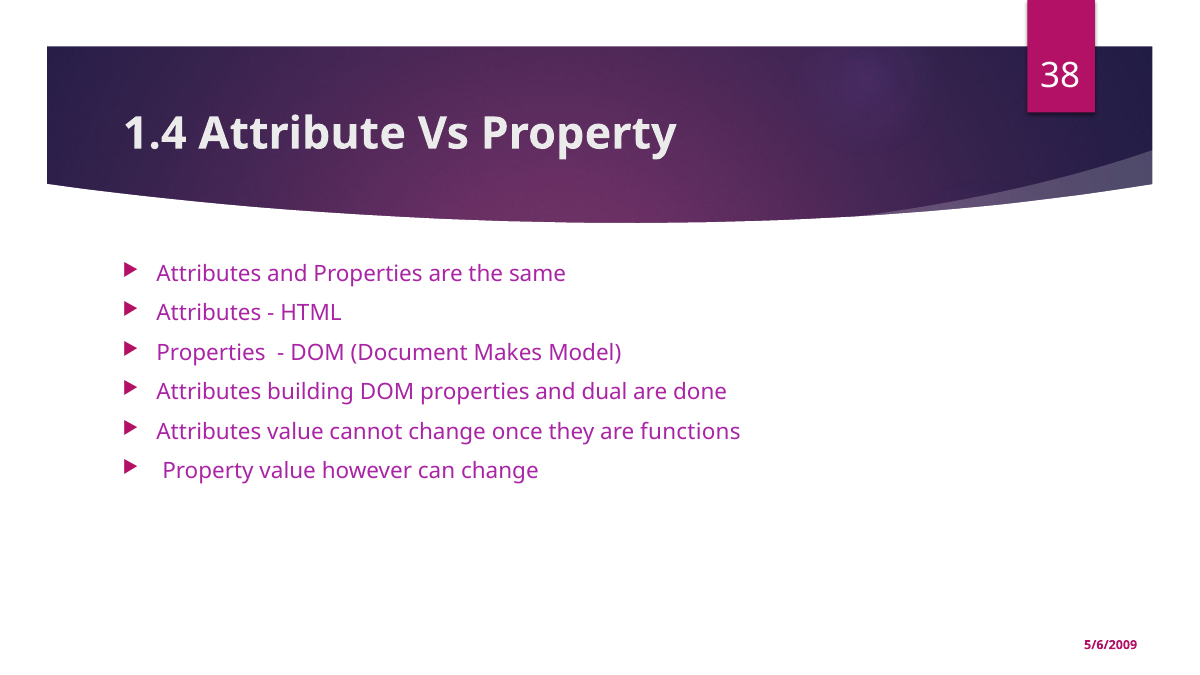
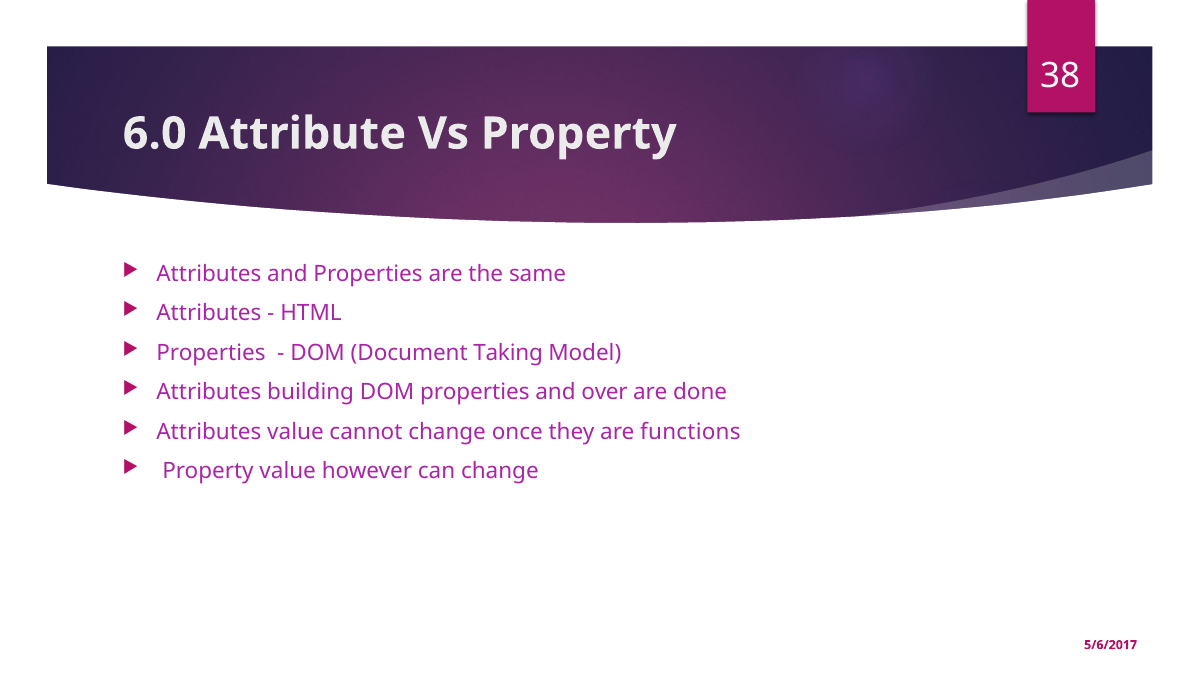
1.4: 1.4 -> 6.0
Makes: Makes -> Taking
dual: dual -> over
5/6/2009: 5/6/2009 -> 5/6/2017
